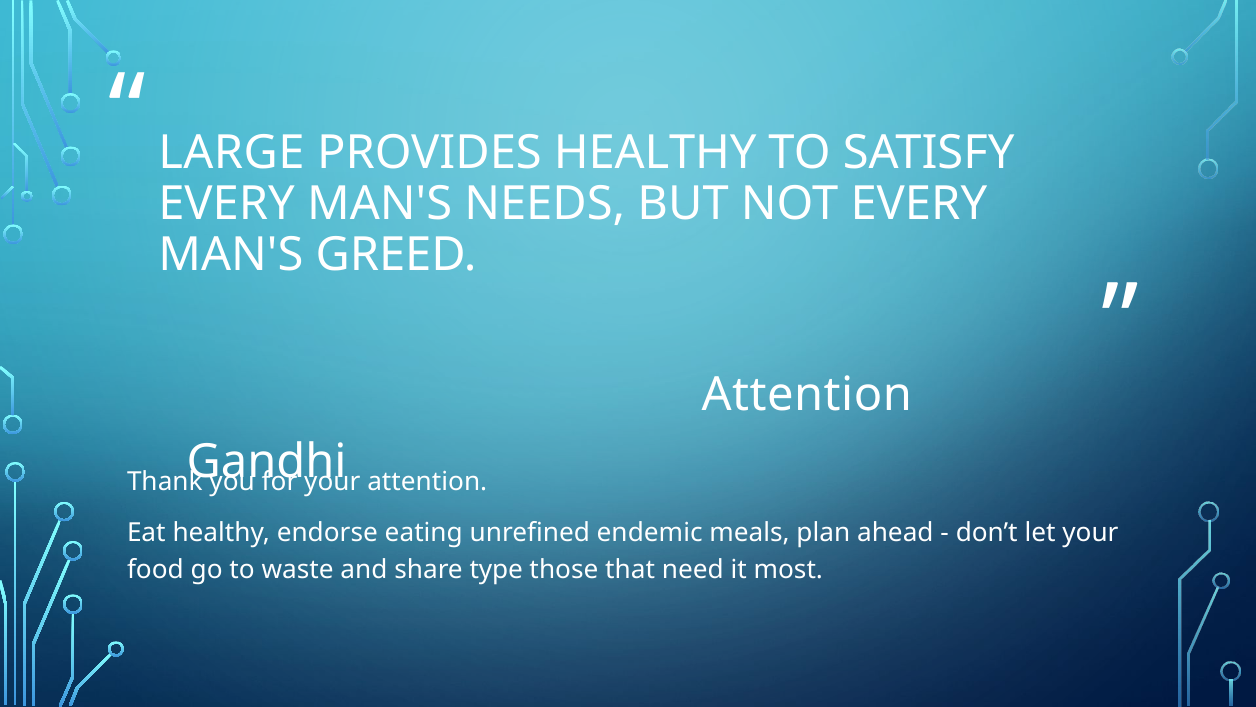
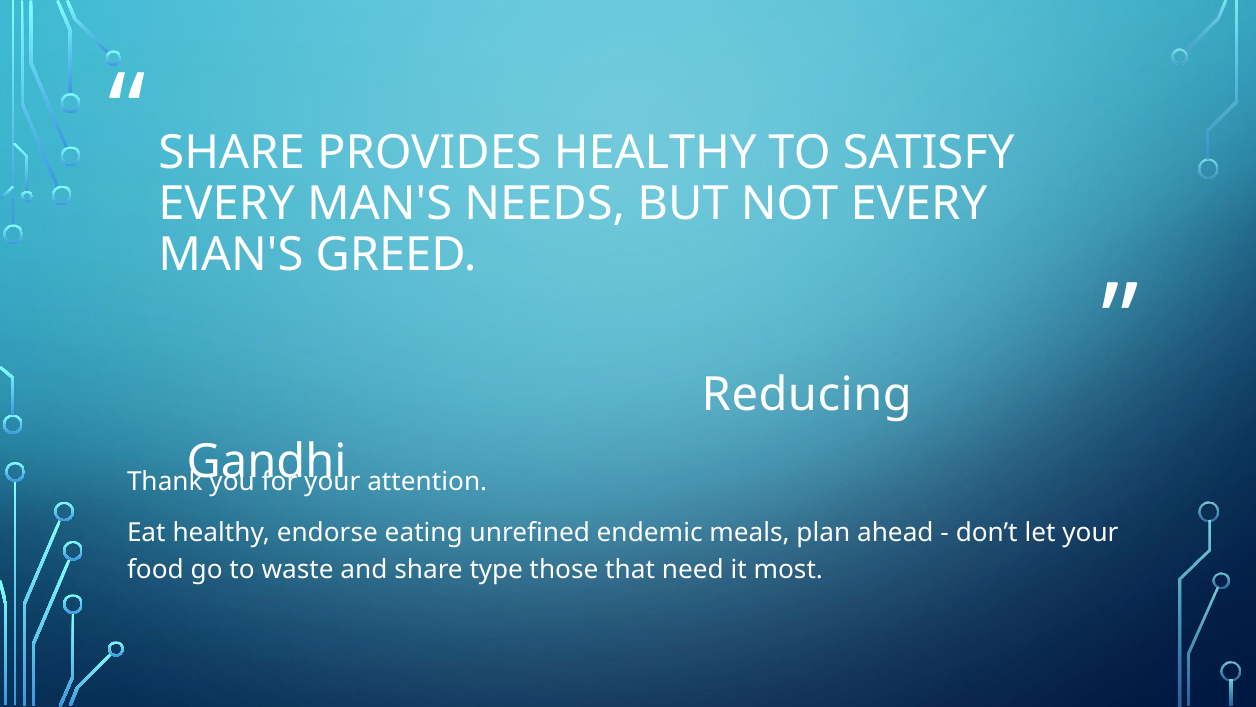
LARGE at (231, 153): LARGE -> SHARE
Attention at (807, 394): Attention -> Reducing
